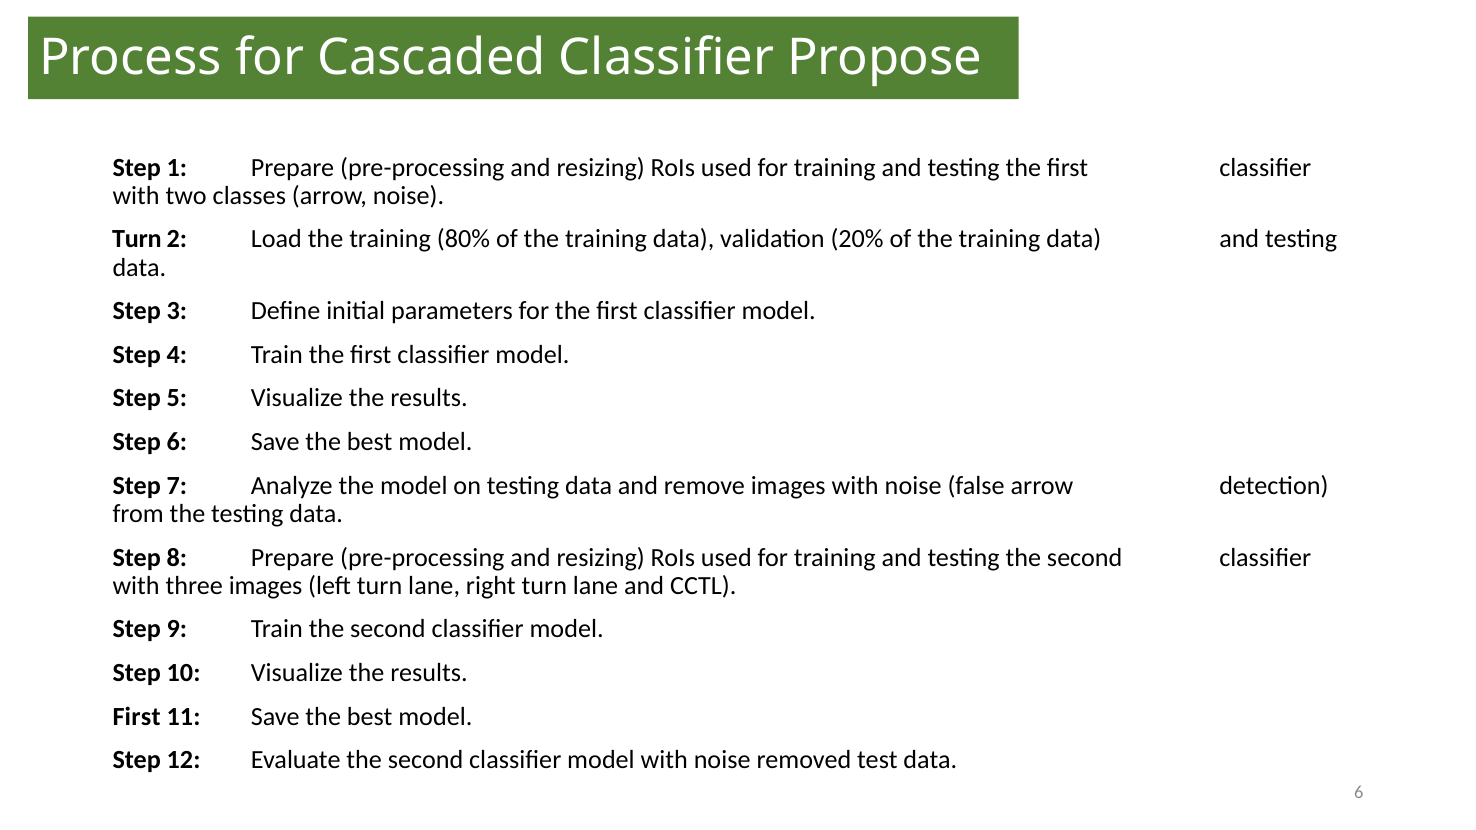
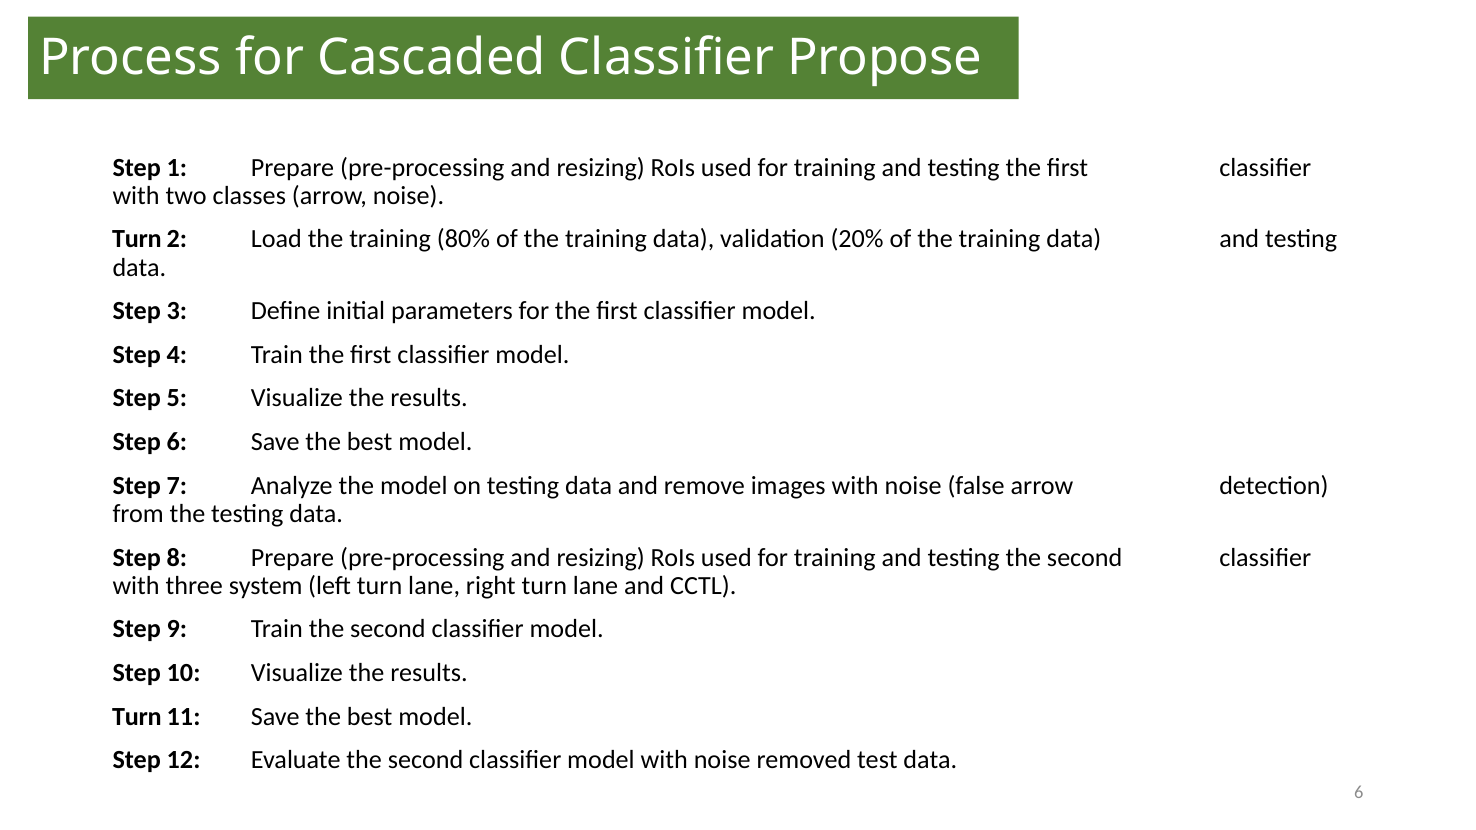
three images: images -> system
First at (137, 717): First -> Turn
